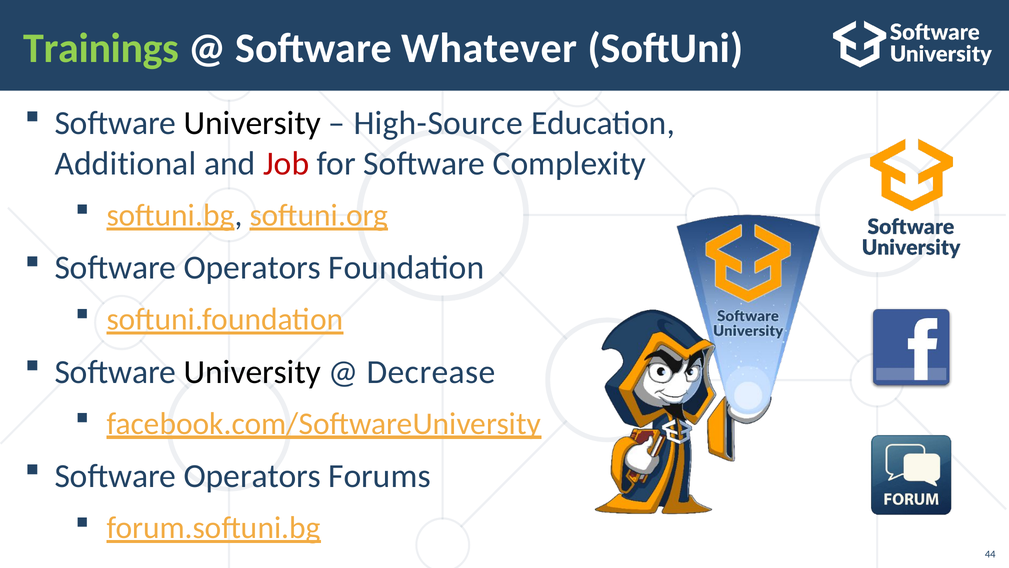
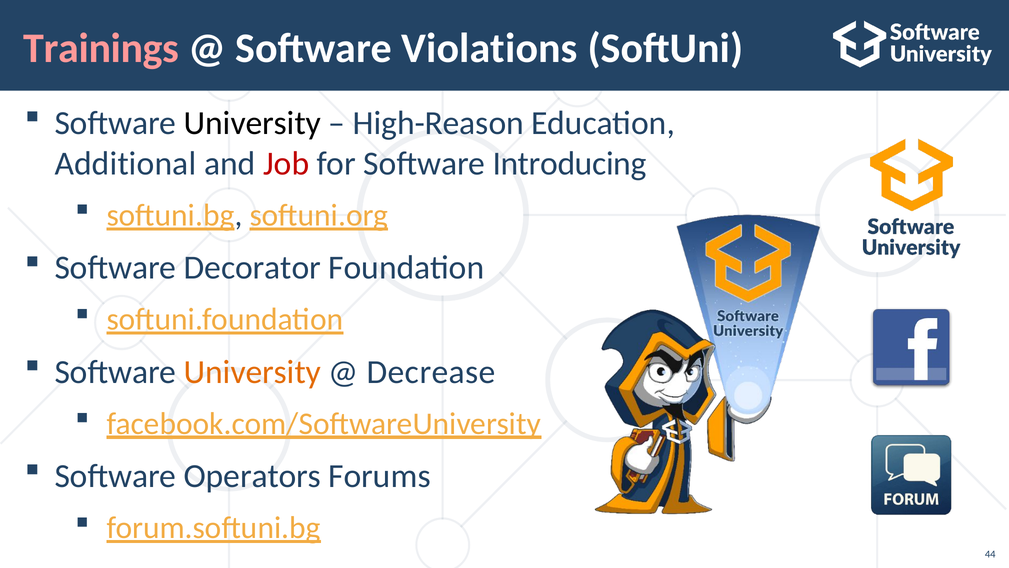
Trainings colour: light green -> pink
Whatever: Whatever -> Violations
High-Source: High-Source -> High-Reason
Complexity: Complexity -> Introducing
Operators at (252, 268): Operators -> Decorator
University at (252, 372) colour: black -> orange
